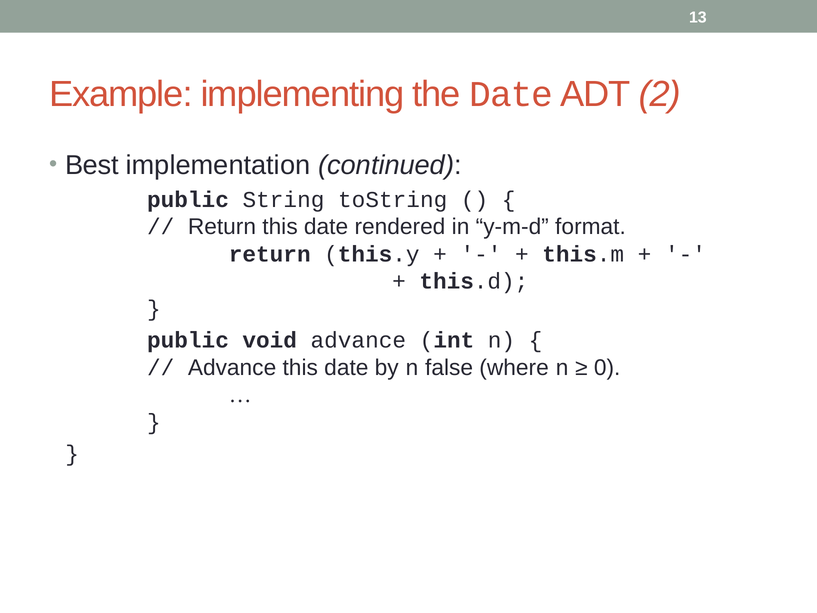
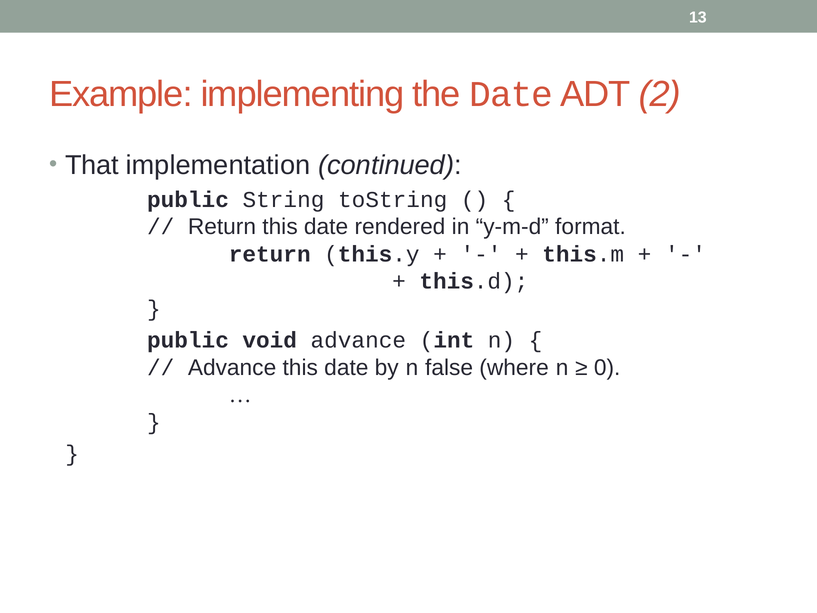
Best: Best -> That
